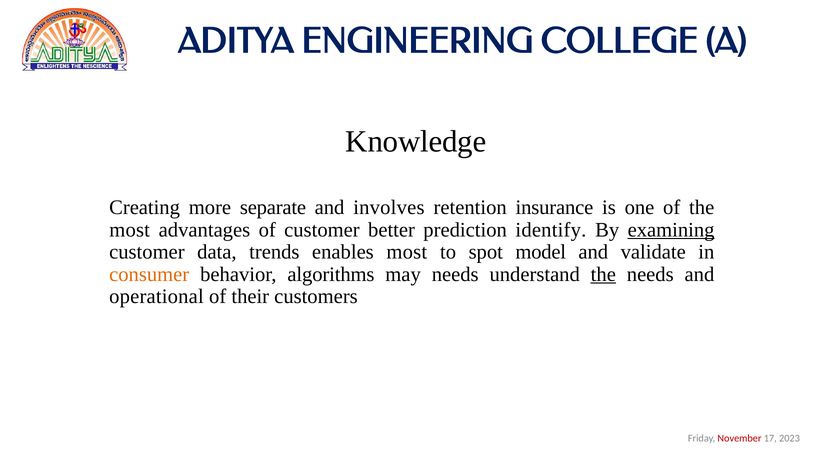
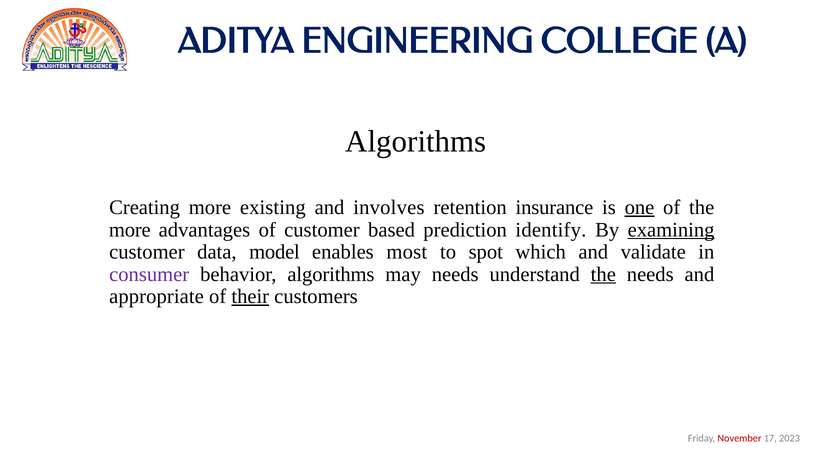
Knowledge at (416, 141): Knowledge -> Algorithms
separate: separate -> existing
one underline: none -> present
most at (130, 229): most -> more
better: better -> based
trends: trends -> model
model: model -> which
consumer colour: orange -> purple
operational: operational -> appropriate
their underline: none -> present
